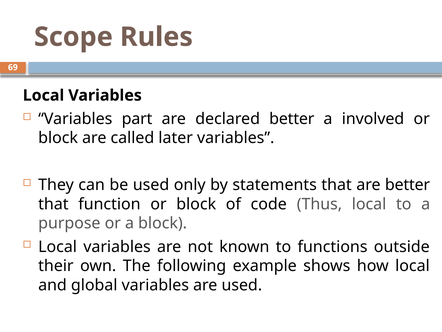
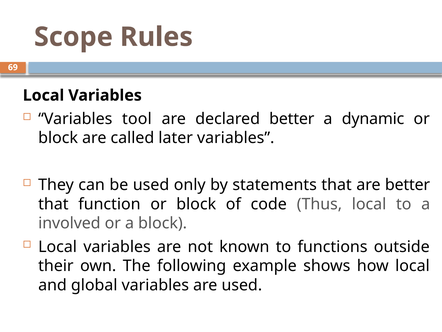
part: part -> tool
involved: involved -> dynamic
purpose: purpose -> involved
